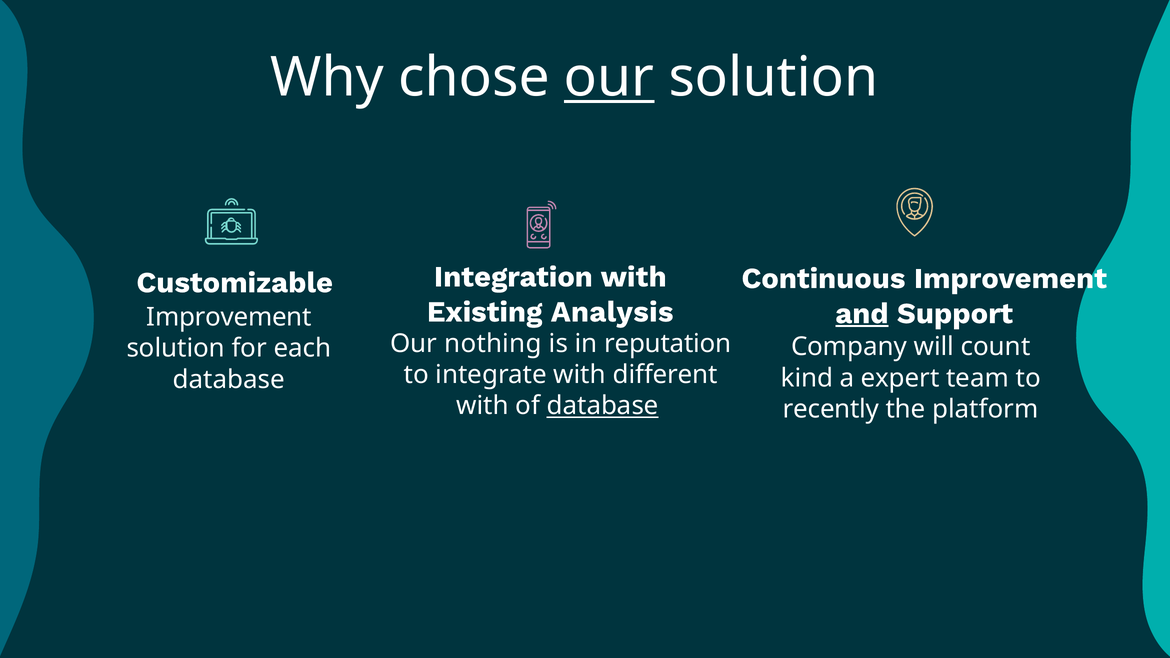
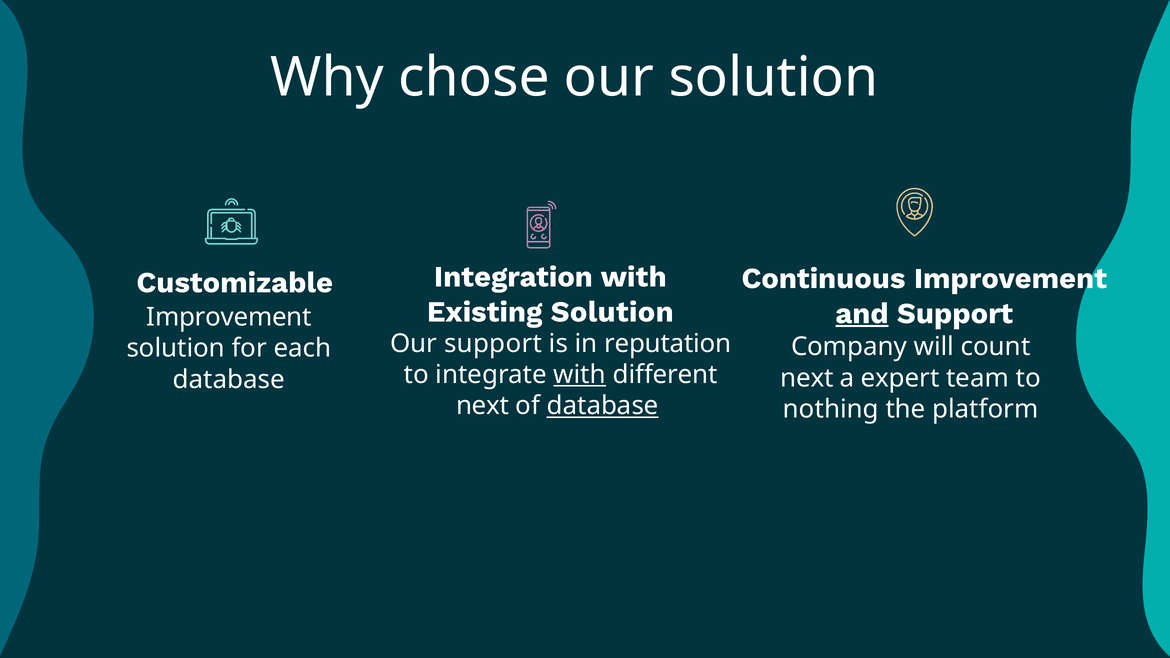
our at (609, 78) underline: present -> none
Existing Analysis: Analysis -> Solution
Our nothing: nothing -> support
with at (580, 375) underline: none -> present
kind at (807, 378): kind -> next
with at (483, 406): with -> next
recently: recently -> nothing
